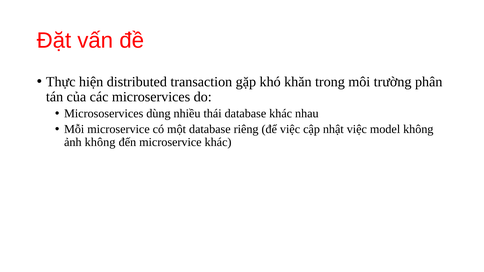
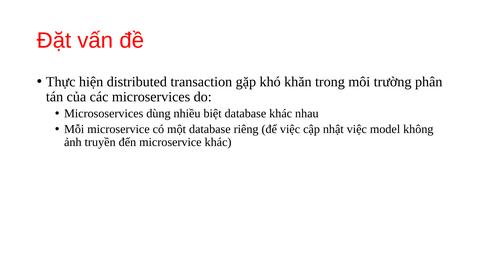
thái: thái -> biệt
ảnh không: không -> truyền
